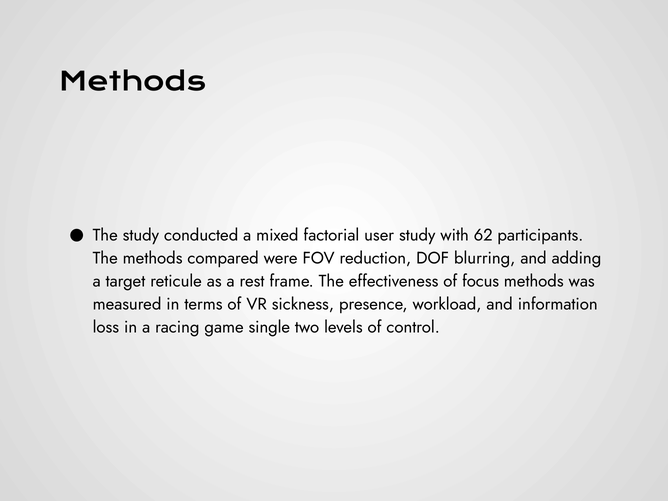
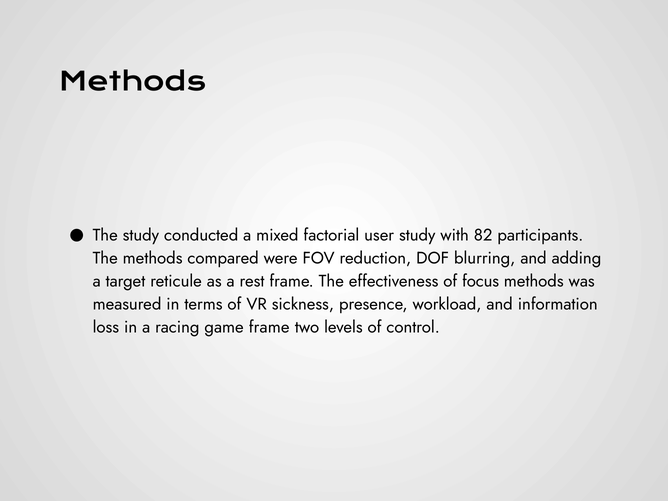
62: 62 -> 82
game single: single -> frame
